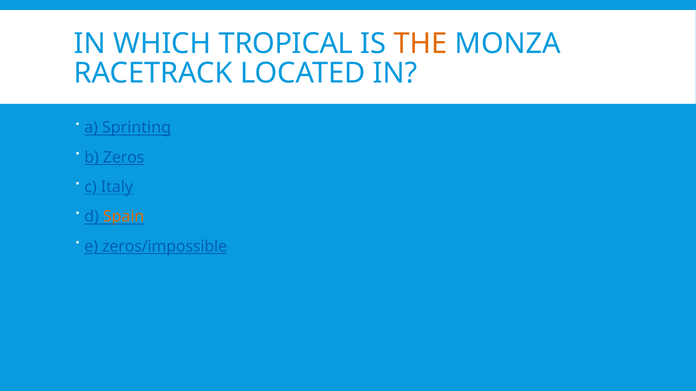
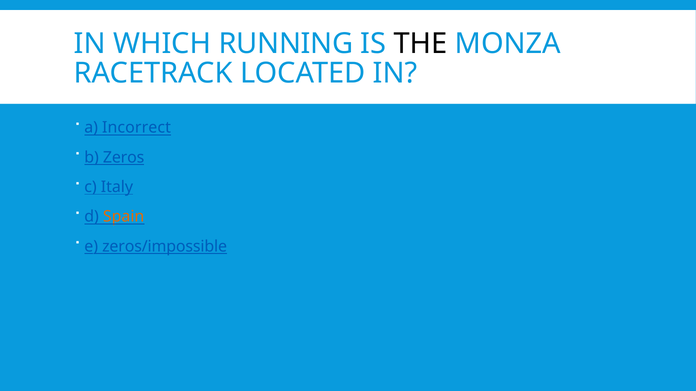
TROPICAL: TROPICAL -> RUNNING
THE colour: orange -> black
Sprinting: Sprinting -> Incorrect
